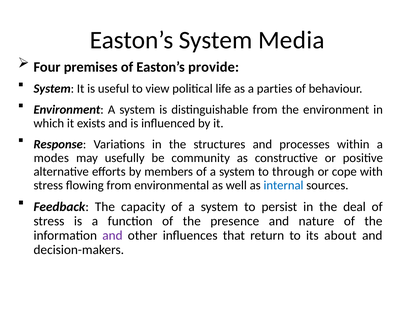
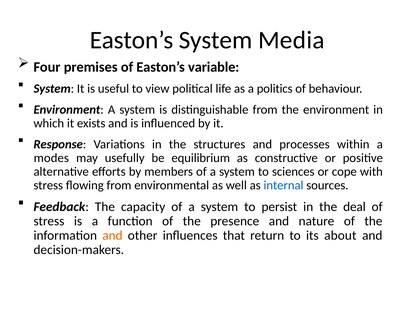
provide: provide -> variable
parties: parties -> politics
community: community -> equilibrium
through: through -> sciences
and at (112, 236) colour: purple -> orange
